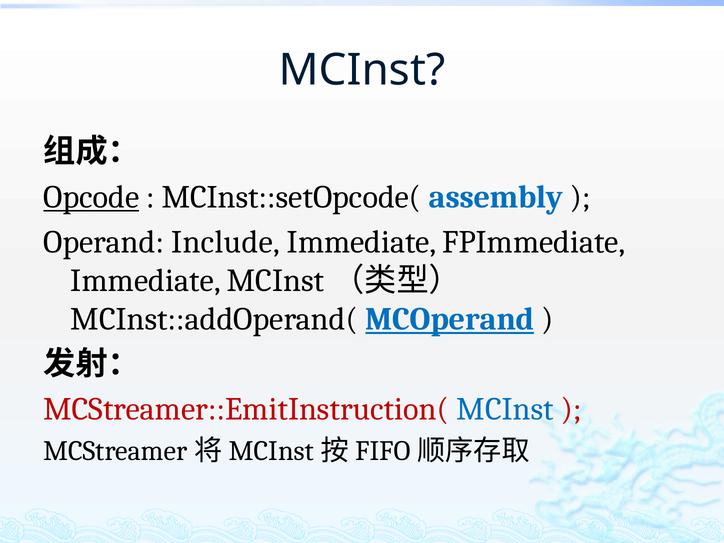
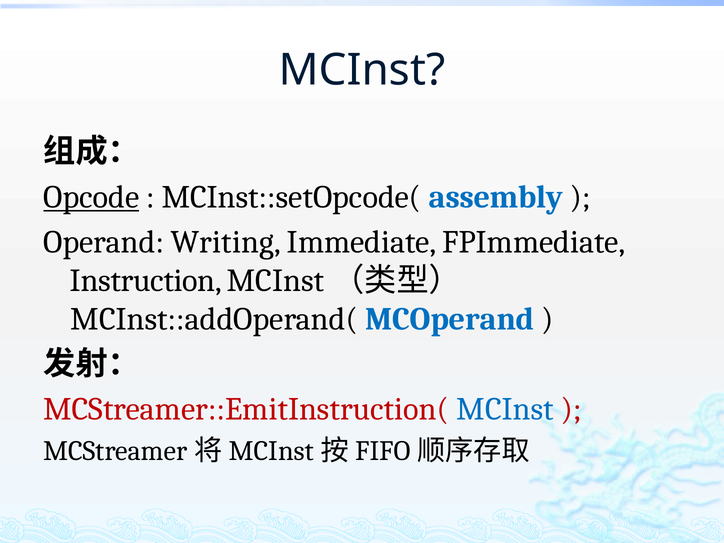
Include: Include -> Writing
Immediate at (146, 281): Immediate -> Instruction
MCOperand underline: present -> none
